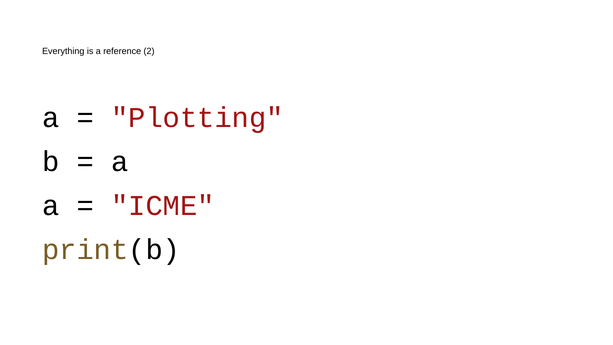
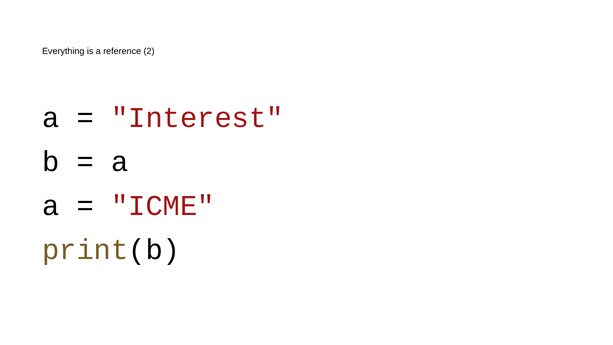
Plotting: Plotting -> Interest
